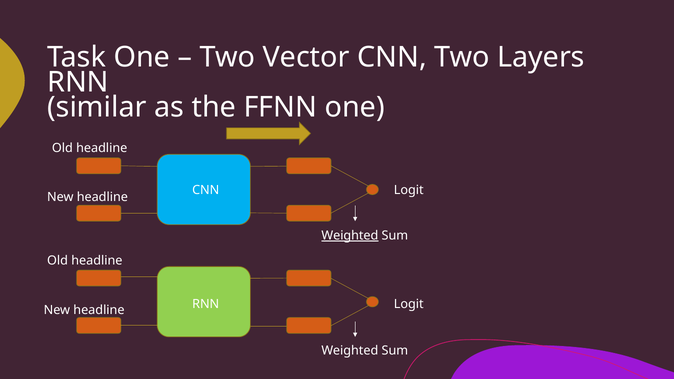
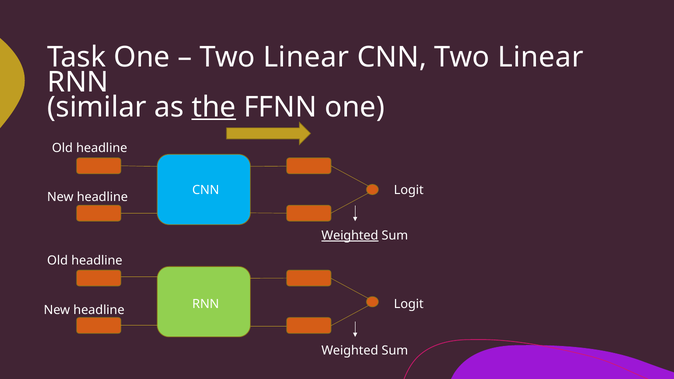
Vector at (306, 57): Vector -> Linear
CNN Two Layers: Layers -> Linear
the underline: none -> present
